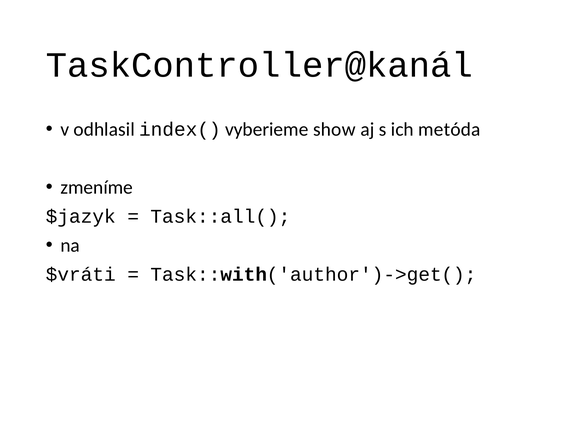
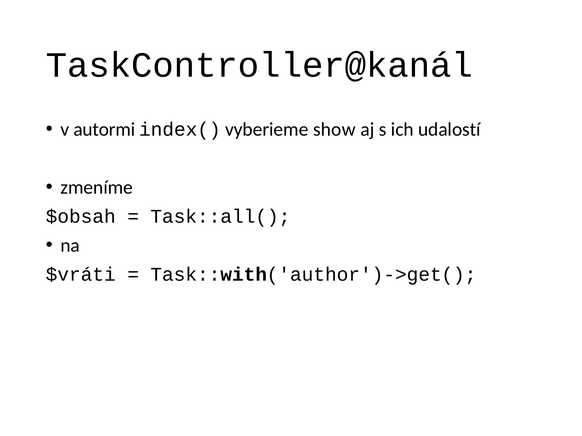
odhlasil: odhlasil -> autormi
metóda: metóda -> udalostí
$jazyk: $jazyk -> $obsah
